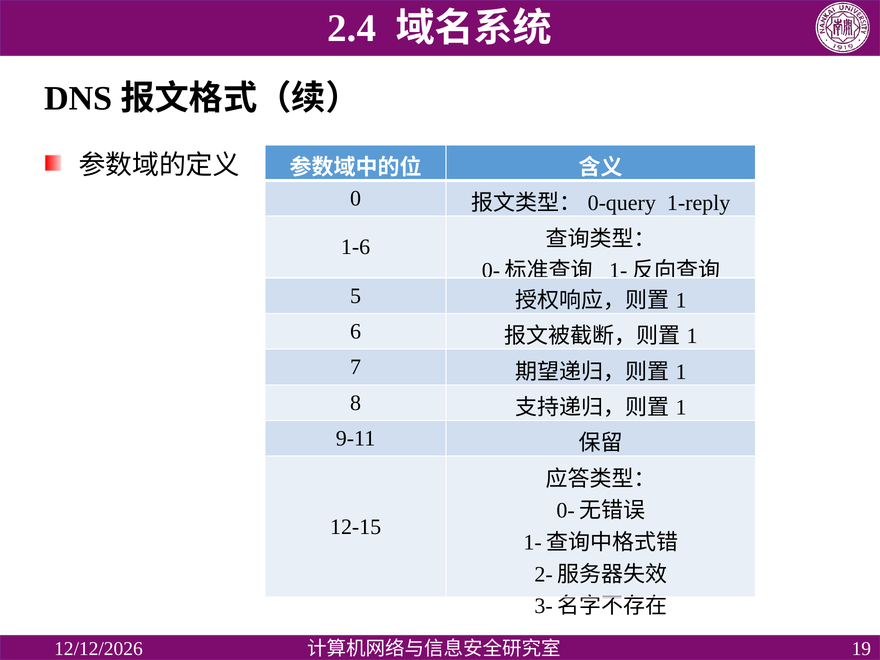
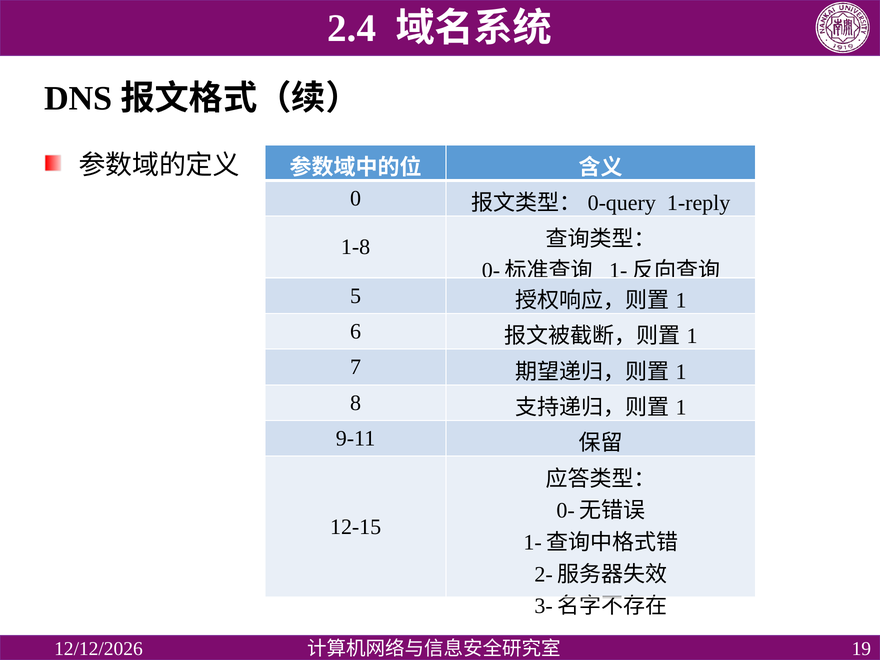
1-6: 1-6 -> 1-8
